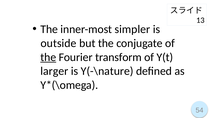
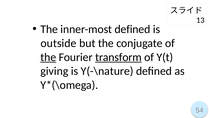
inner-most simpler: simpler -> defined
transform underline: none -> present
larger: larger -> giving
